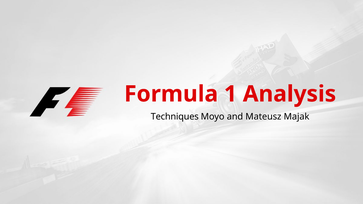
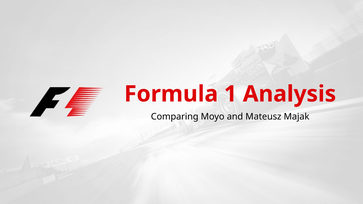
Techniques: Techniques -> Comparing
